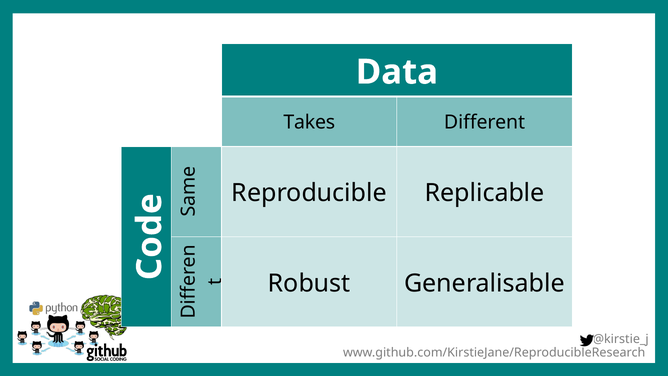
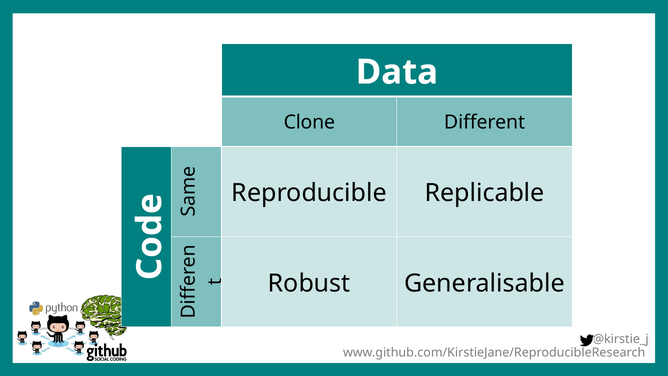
Takes: Takes -> Clone
